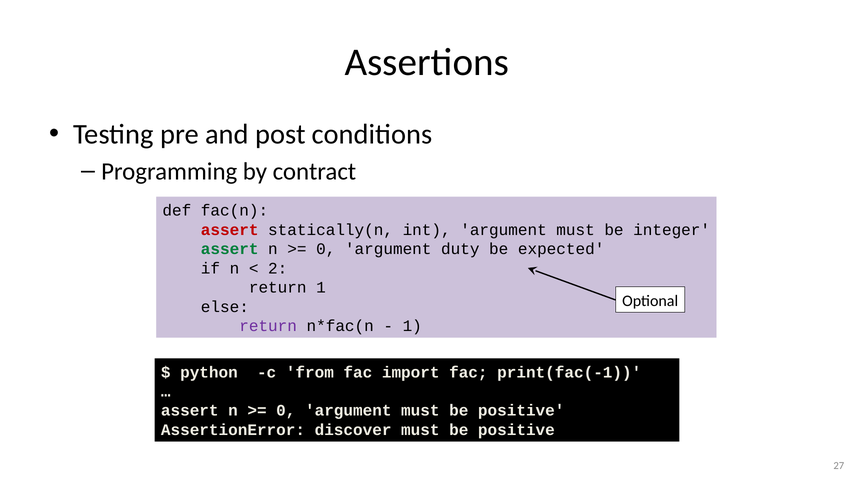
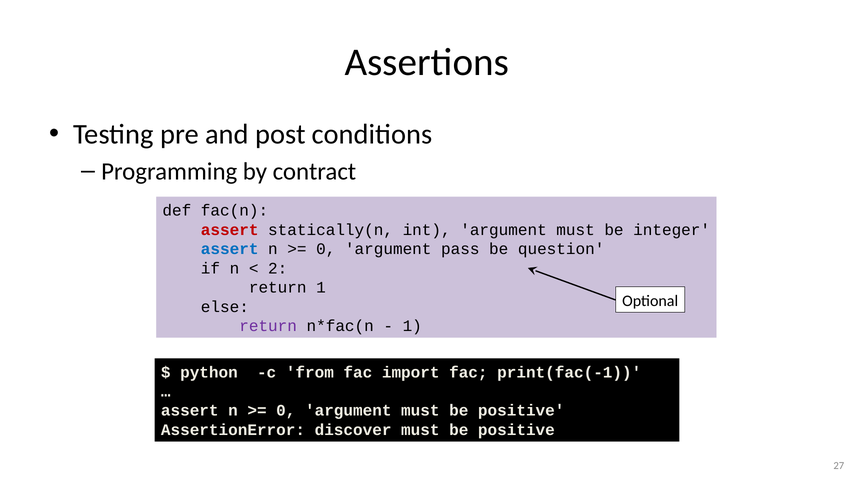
assert at (230, 249) colour: green -> blue
duty: duty -> pass
expected: expected -> question
